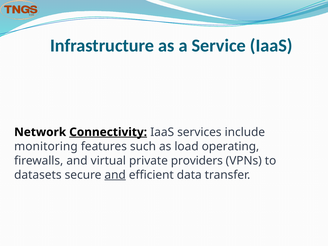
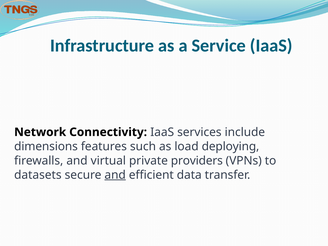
Connectivity underline: present -> none
monitoring: monitoring -> dimensions
operating: operating -> deploying
